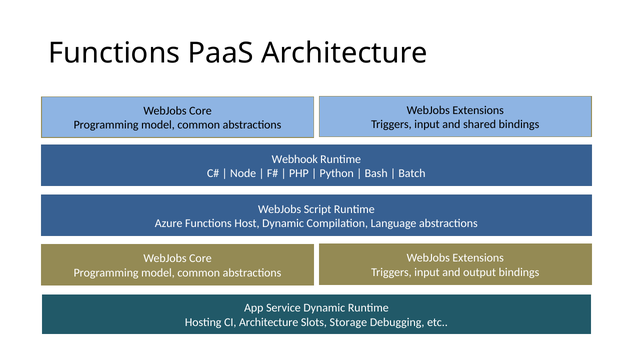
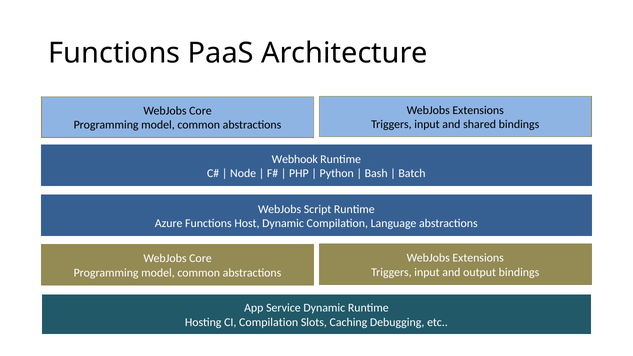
CI Architecture: Architecture -> Compilation
Storage: Storage -> Caching
